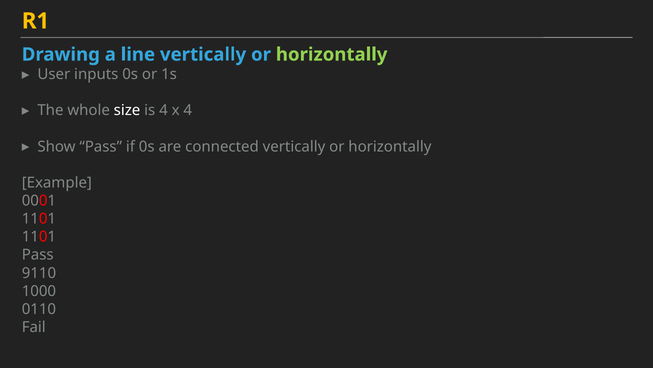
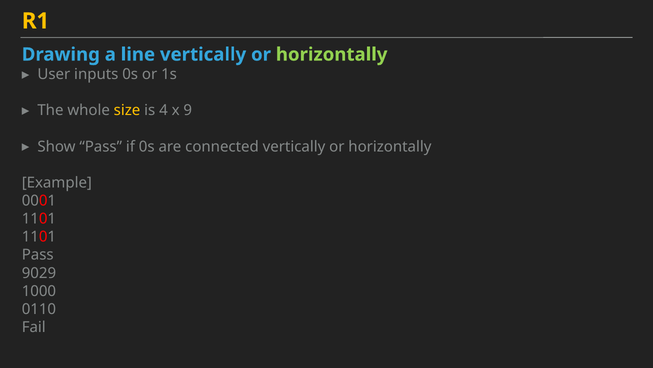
size colour: white -> yellow
x 4: 4 -> 9
9110: 9110 -> 9029
